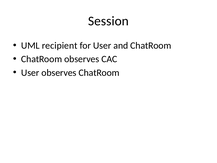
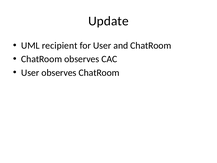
Session: Session -> Update
